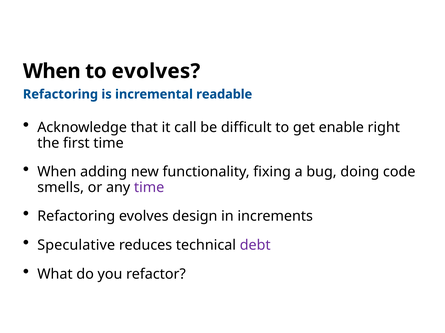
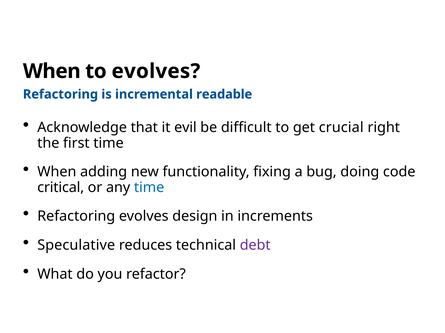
call: call -> evil
enable: enable -> crucial
smells: smells -> critical
time at (149, 188) colour: purple -> blue
